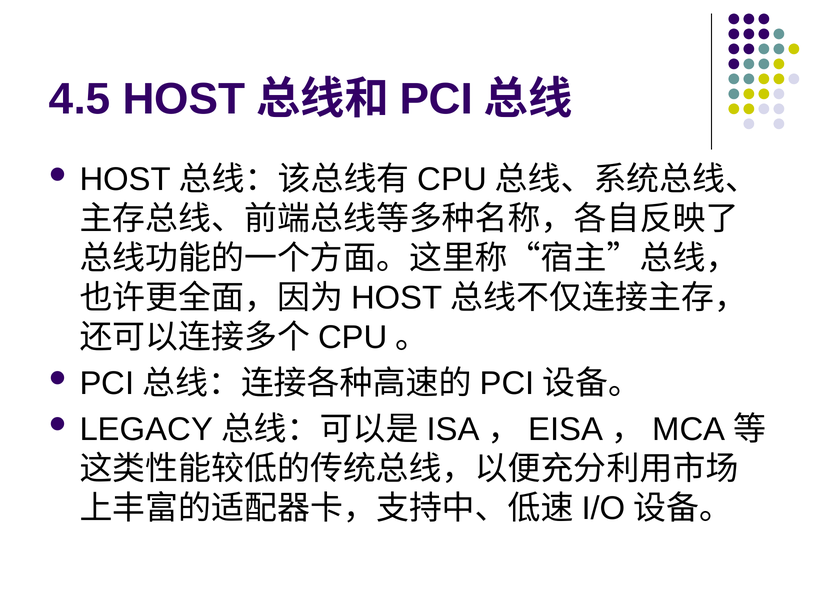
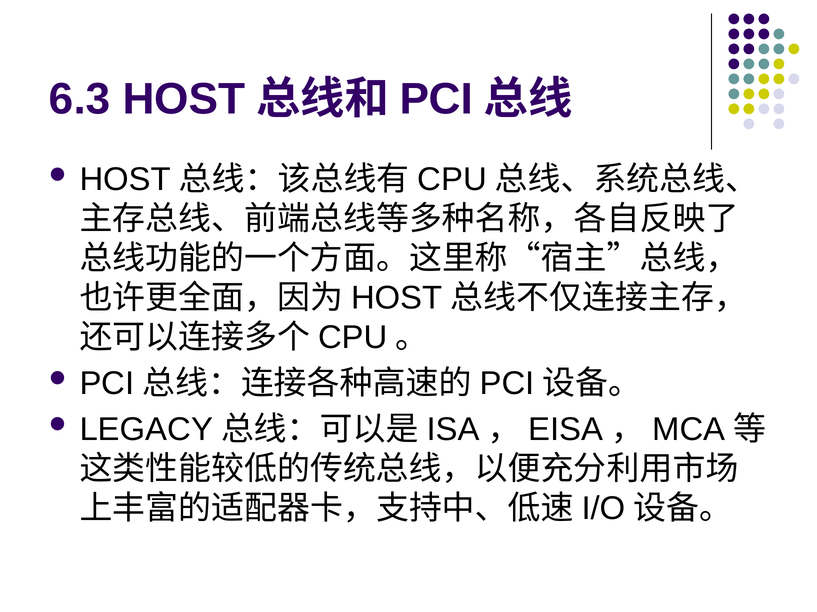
4.5: 4.5 -> 6.3
